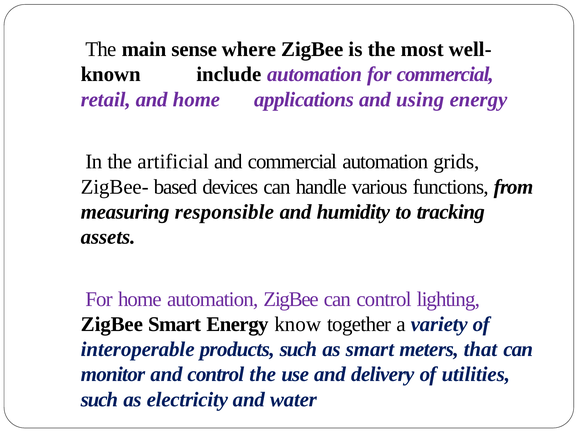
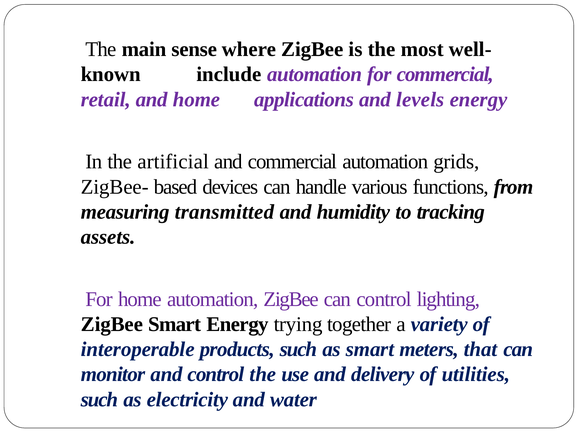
using: using -> levels
responsible: responsible -> transmitted
know: know -> trying
